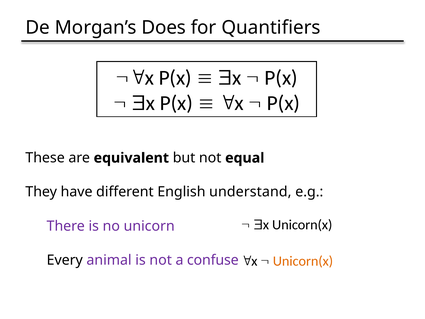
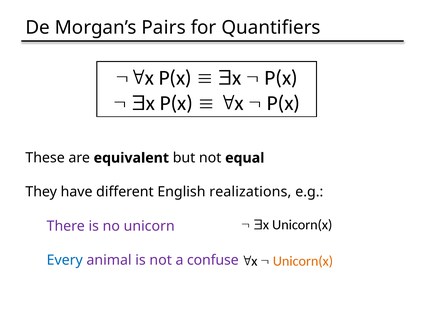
Does: Does -> Pairs
understand: understand -> realizations
Every colour: black -> blue
